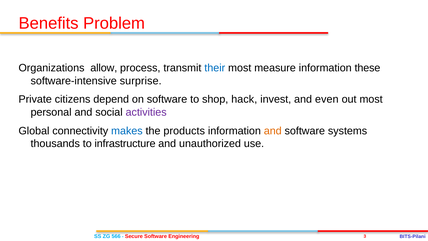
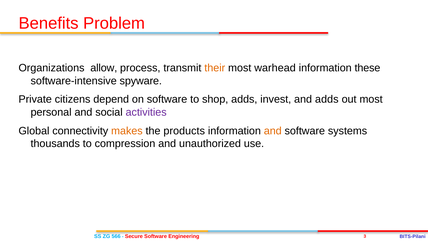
their colour: blue -> orange
measure: measure -> warhead
surprise: surprise -> spyware
shop hack: hack -> adds
and even: even -> adds
makes colour: blue -> orange
infrastructure: infrastructure -> compression
